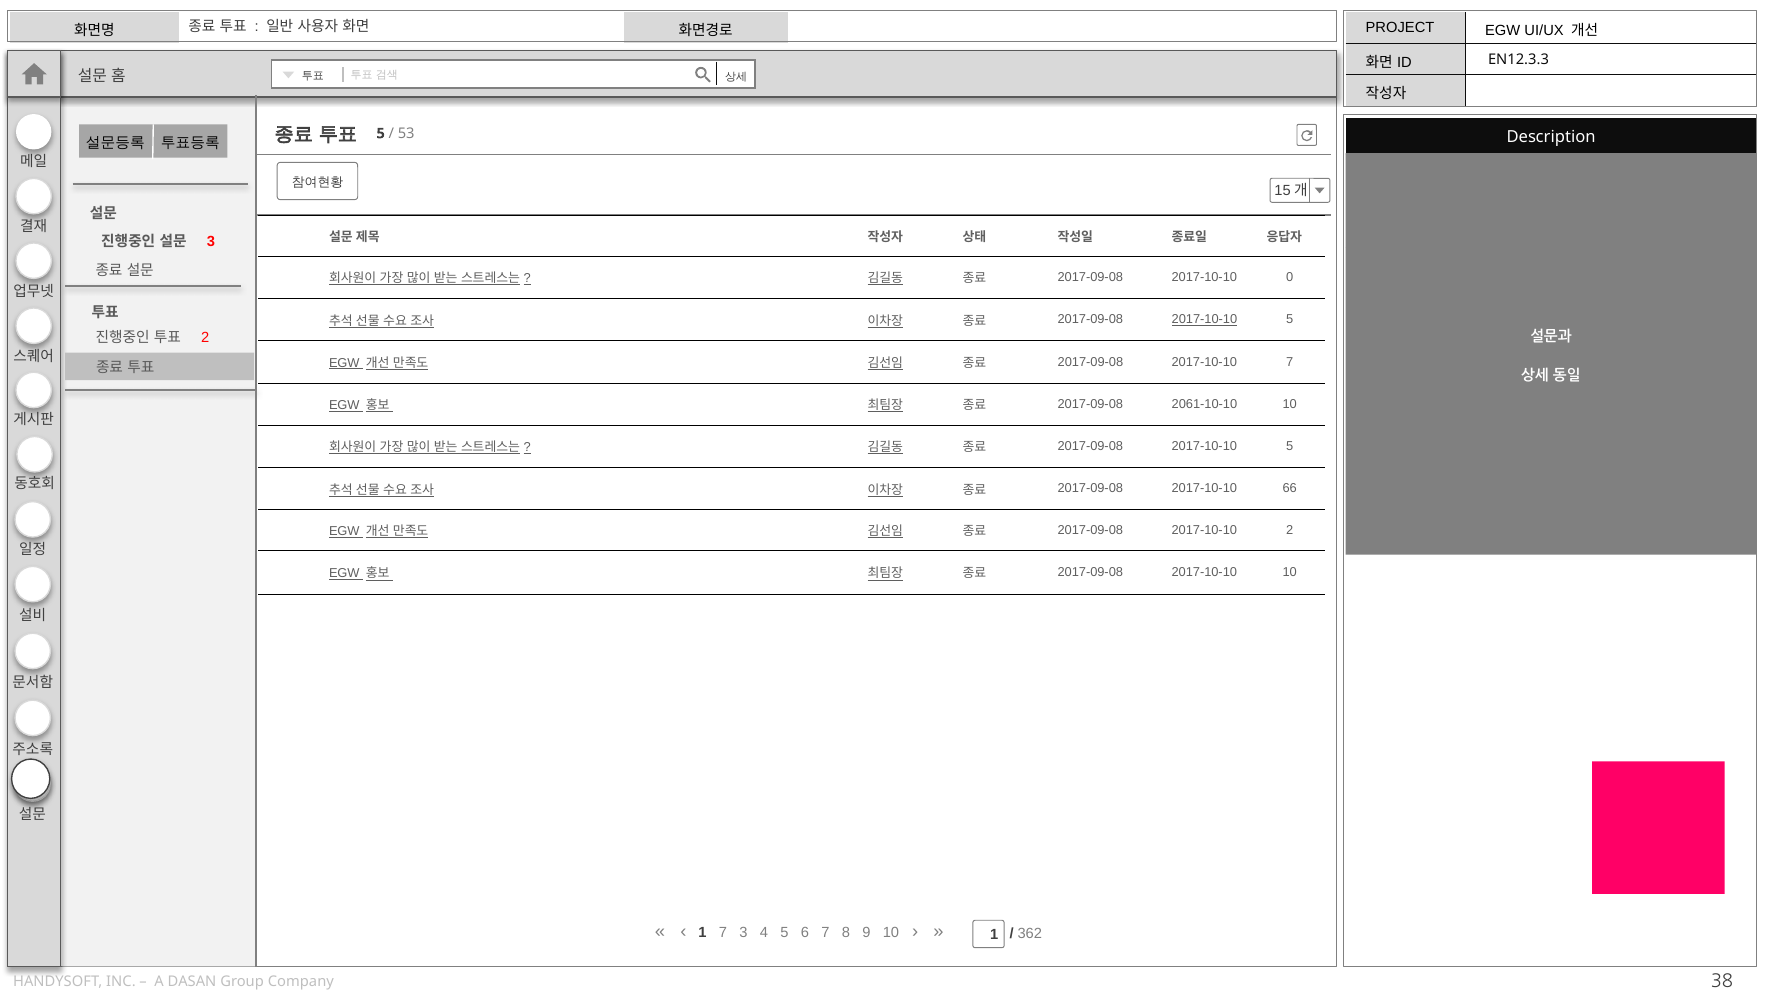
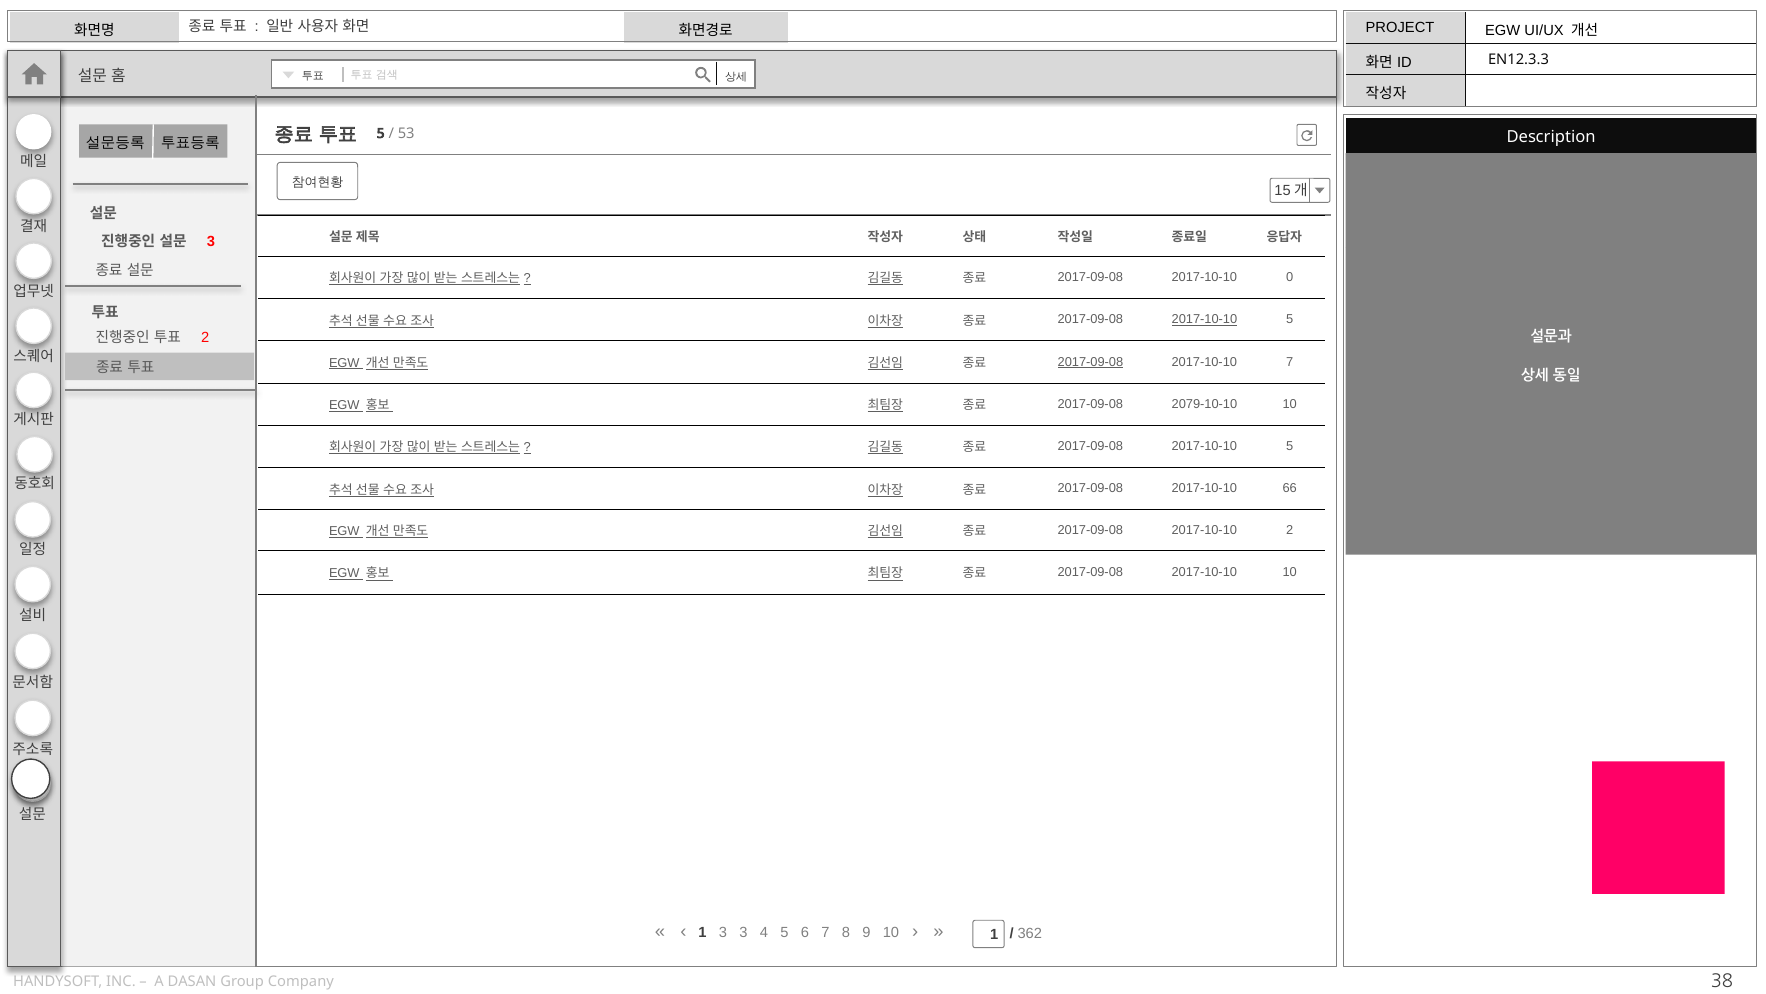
2017-09-08 at (1090, 362) underline: none -> present
2061-10-10: 2061-10-10 -> 2079-10-10
1 7: 7 -> 3
